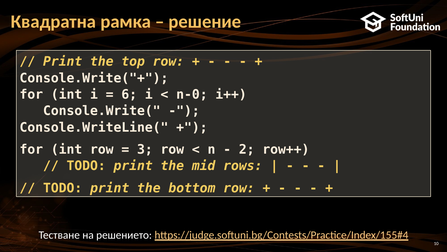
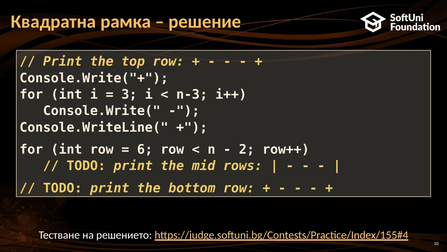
6: 6 -> 3
n-0: n-0 -> n-3
3: 3 -> 6
